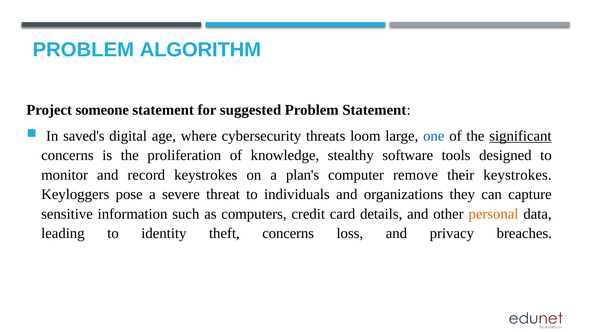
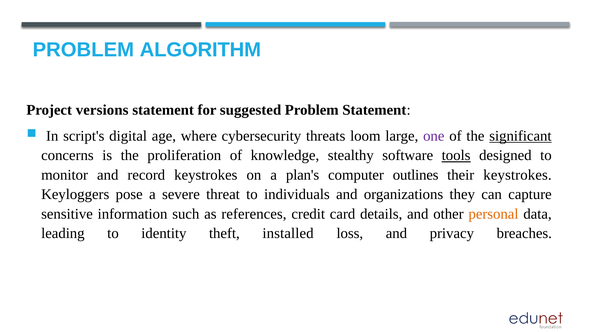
someone: someone -> versions
saved's: saved's -> script's
one colour: blue -> purple
tools underline: none -> present
remove: remove -> outlines
computers: computers -> references
theft concerns: concerns -> installed
